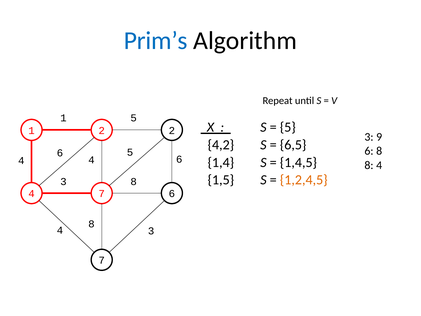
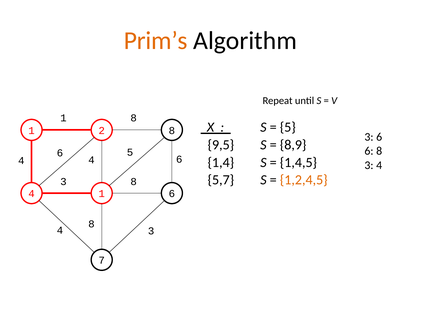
Prim’s colour: blue -> orange
1 5: 5 -> 8
2 2: 2 -> 8
3 9: 9 -> 6
4,2: 4,2 -> 9,5
6,5: 6,5 -> 8,9
8 at (369, 165): 8 -> 3
1,5: 1,5 -> 5,7
4 7: 7 -> 1
